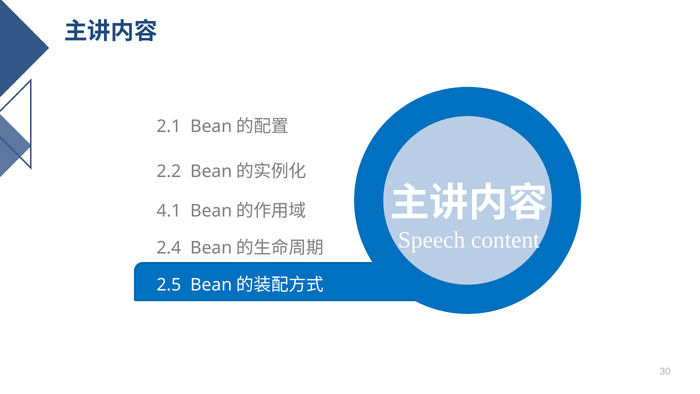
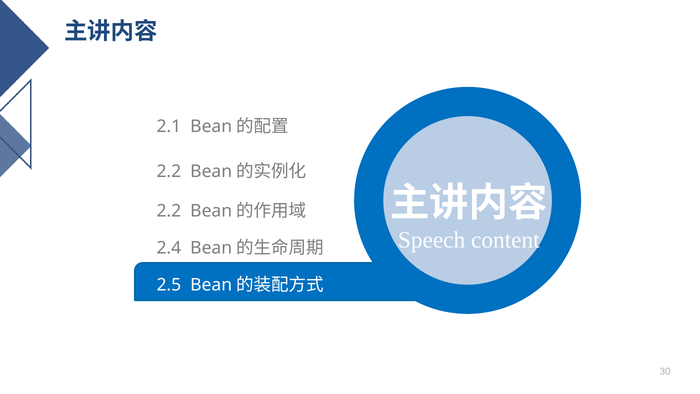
4.1 at (169, 211): 4.1 -> 2.2
